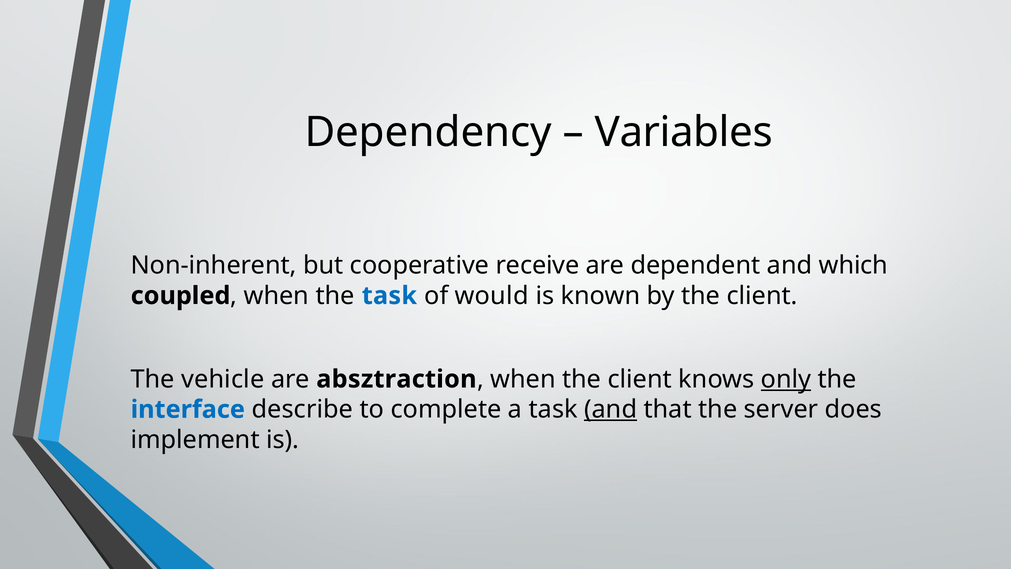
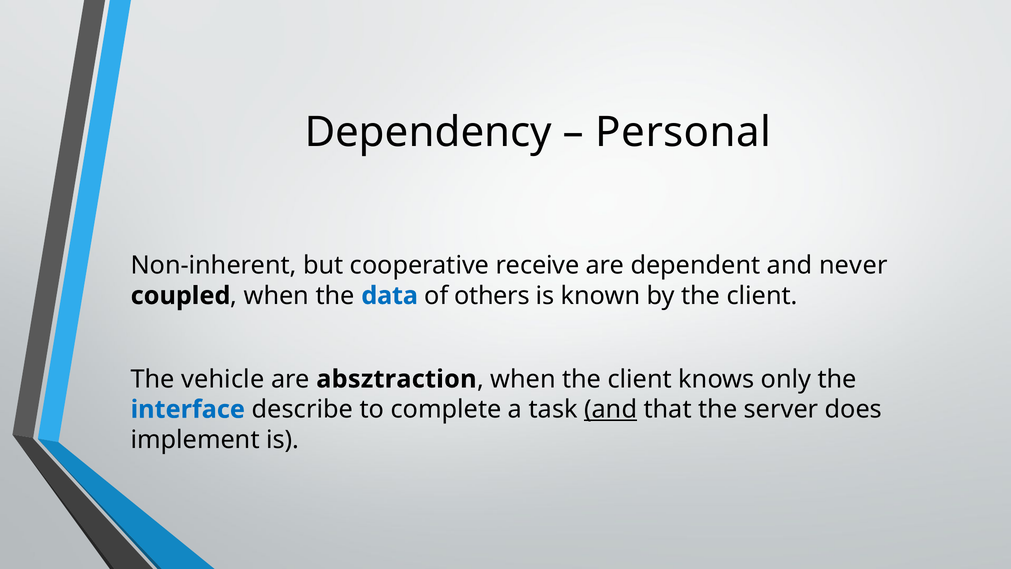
Variables: Variables -> Personal
which: which -> never
the task: task -> data
would: would -> others
only underline: present -> none
